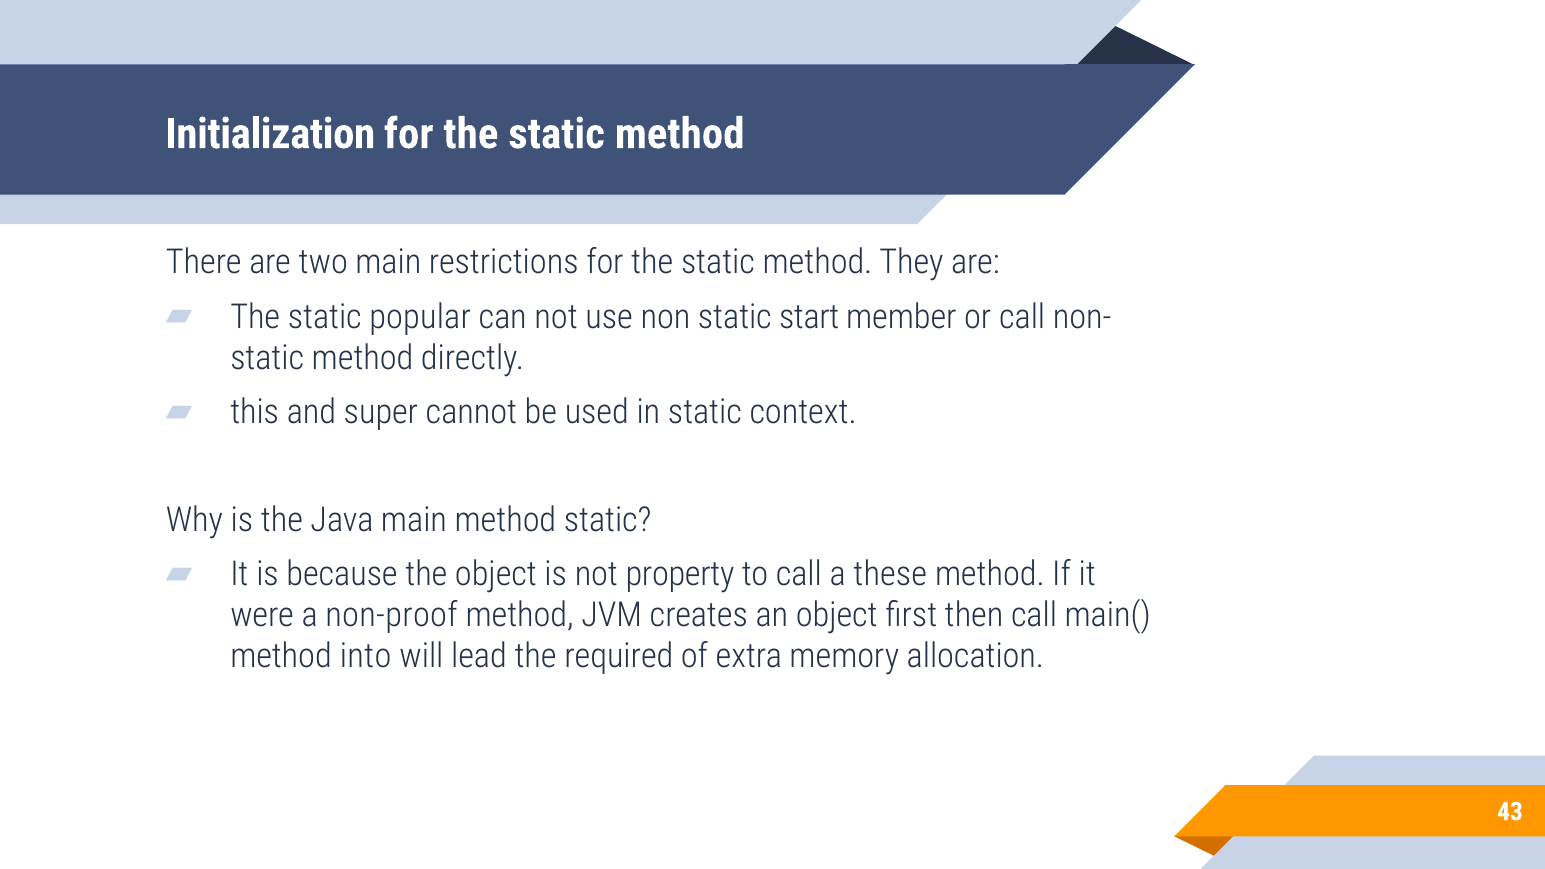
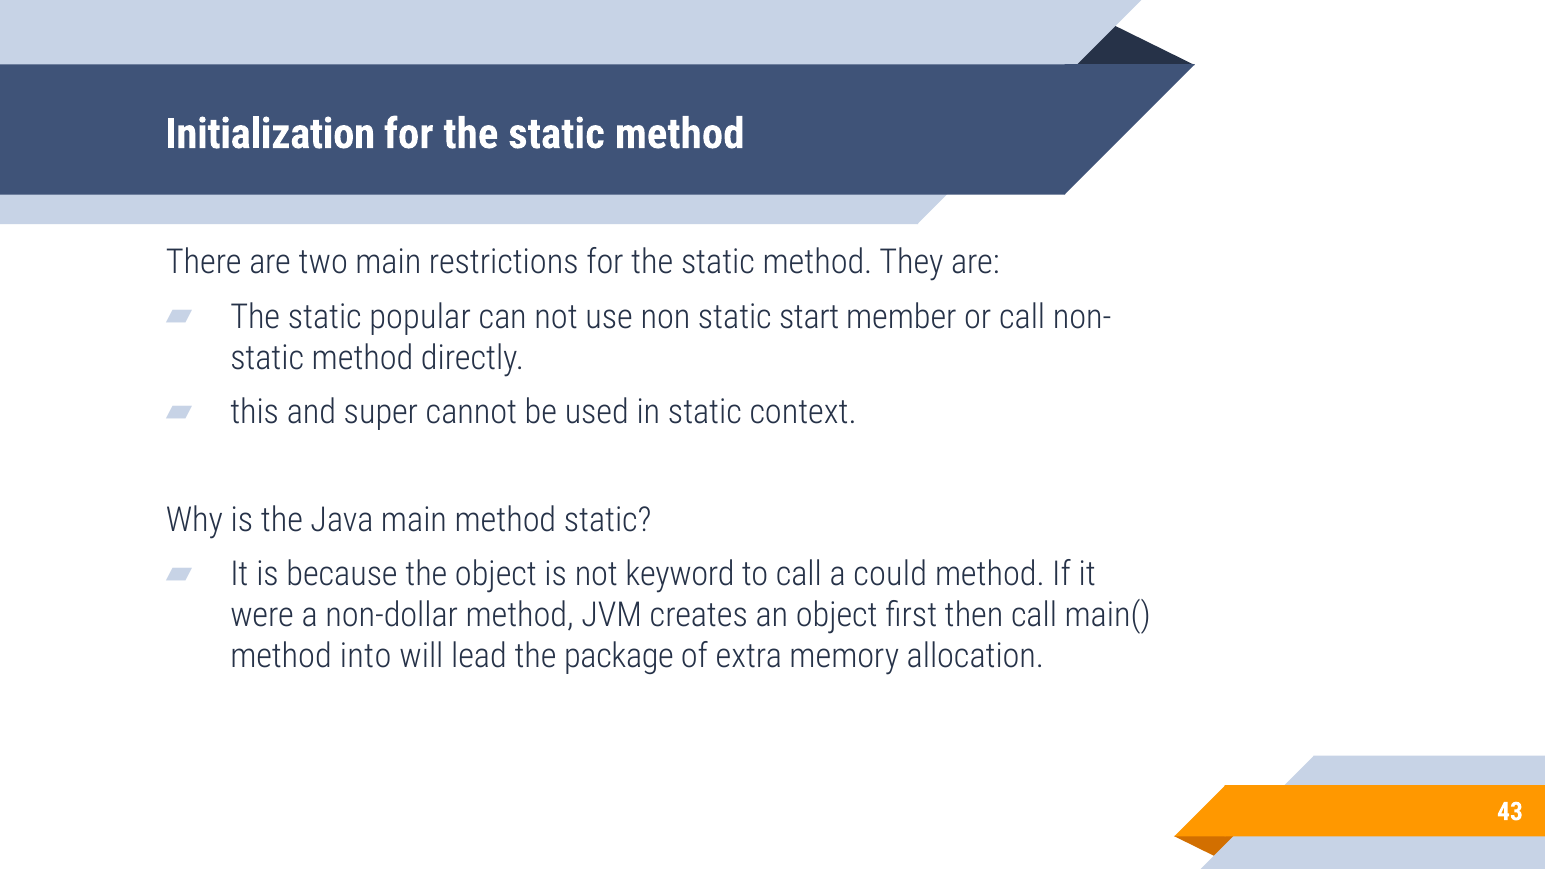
property: property -> keyword
these: these -> could
non-proof: non-proof -> non-dollar
required: required -> package
